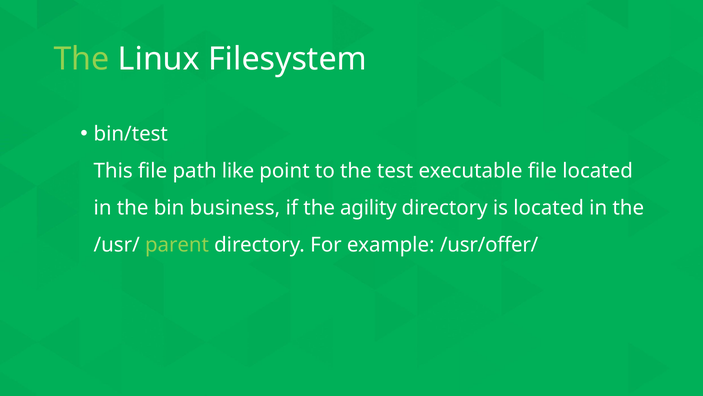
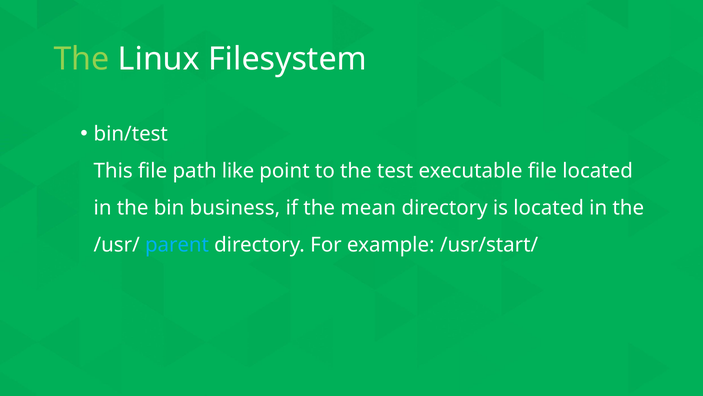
agility: agility -> mean
parent colour: light green -> light blue
/usr/offer/: /usr/offer/ -> /usr/start/
